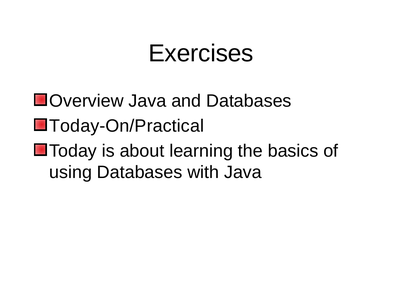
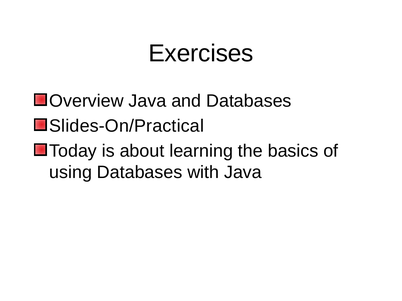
Today-On/Practical: Today-On/Practical -> Slides-On/Practical
